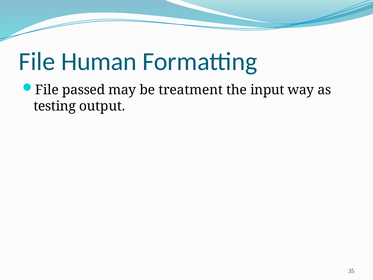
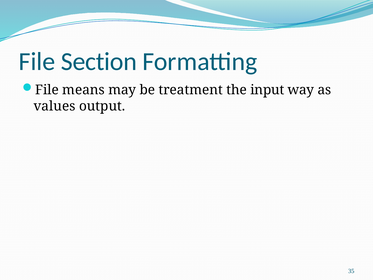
Human: Human -> Section
passed: passed -> means
testing: testing -> values
